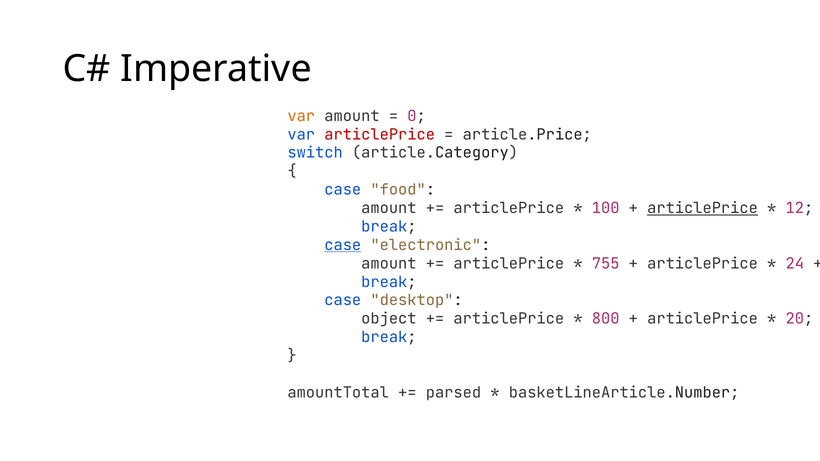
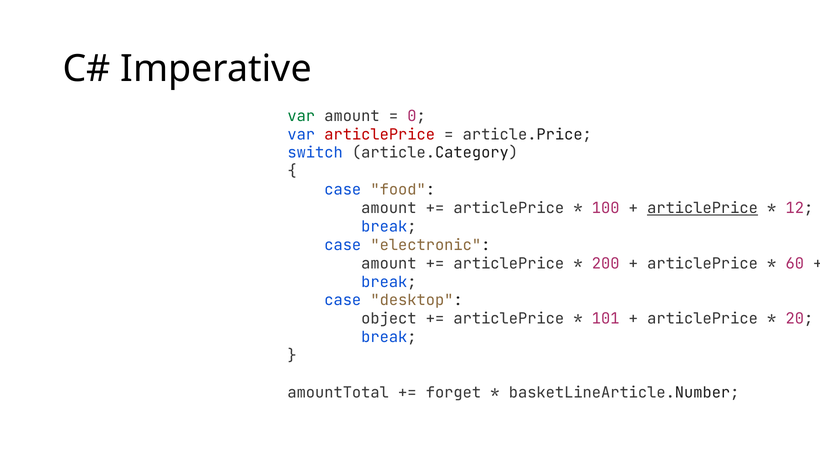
var at (301, 116) colour: orange -> green
case at (343, 245) underline: present -> none
755: 755 -> 200
24: 24 -> 60
800: 800 -> 101
parsed: parsed -> forget
